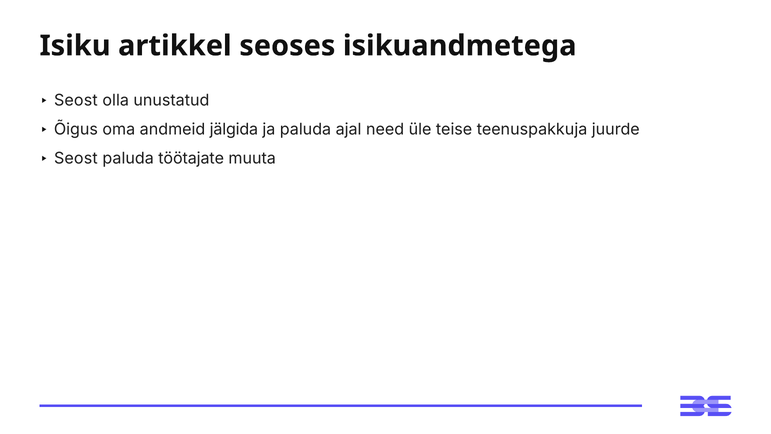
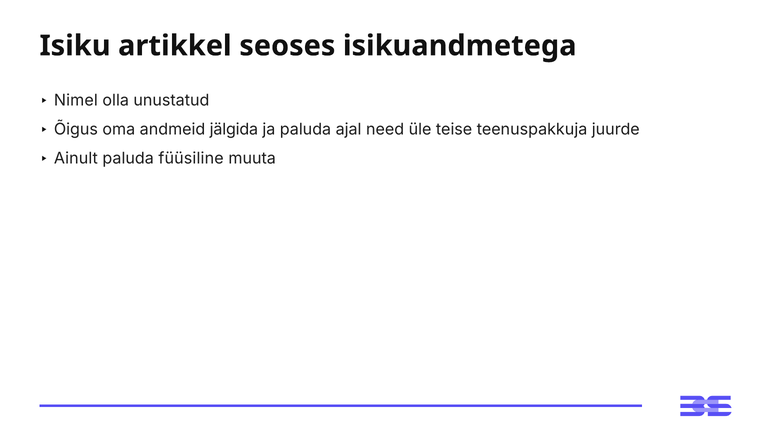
Seost at (76, 101): Seost -> Nimel
Seost at (76, 158): Seost -> Ainult
töötajate: töötajate -> füüsiline
